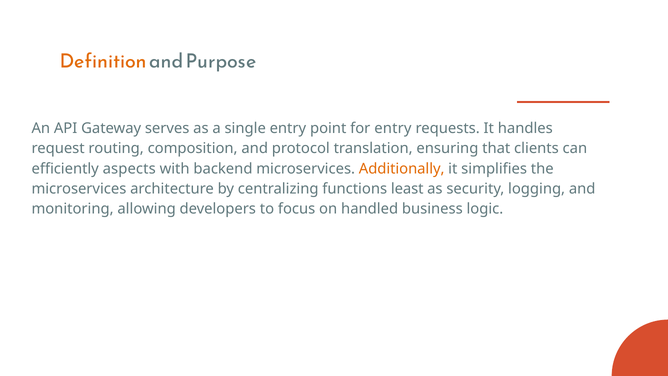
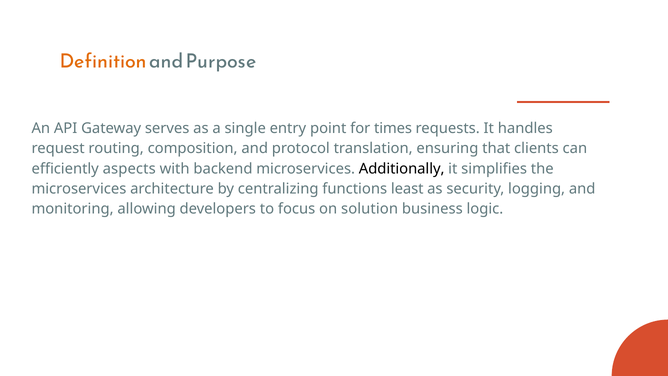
for entry: entry -> times
Additionally colour: orange -> black
handled: handled -> solution
